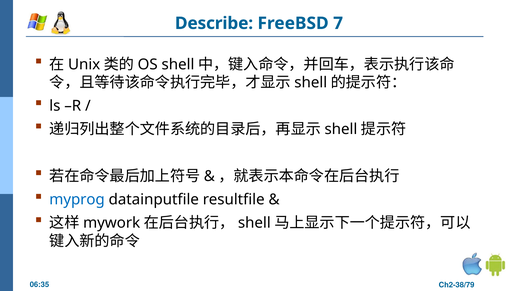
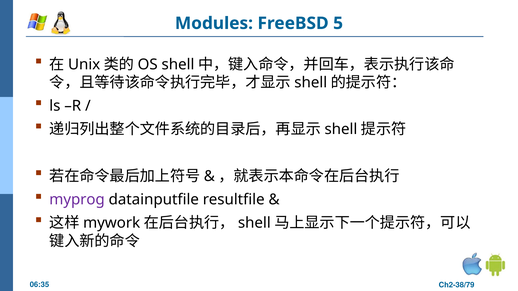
Describe: Describe -> Modules
7: 7 -> 5
myprog colour: blue -> purple
